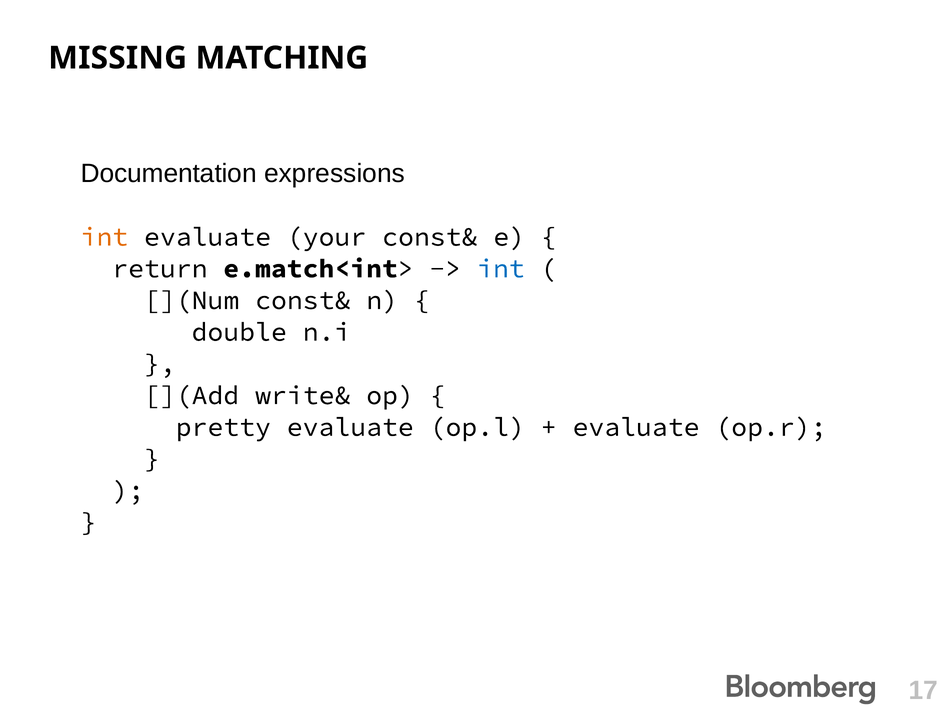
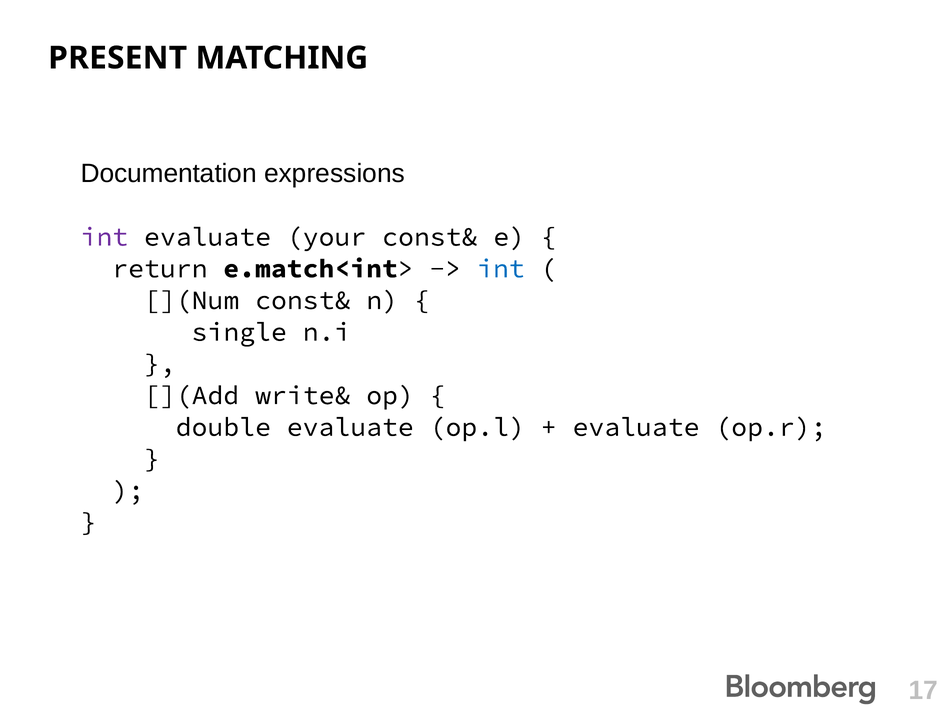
MISSING: MISSING -> PRESENT
int at (104, 237) colour: orange -> purple
double: double -> single
pretty: pretty -> double
